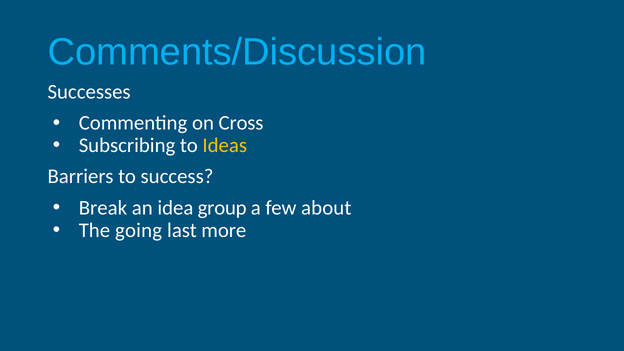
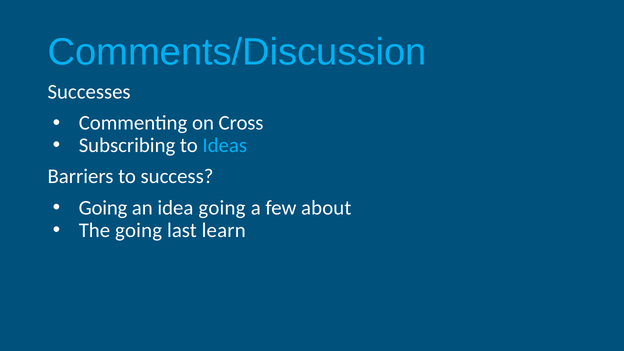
Ideas colour: yellow -> light blue
Break at (103, 208): Break -> Going
idea group: group -> going
more: more -> learn
